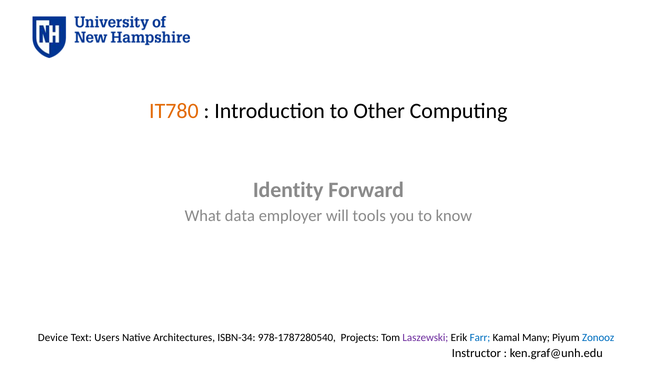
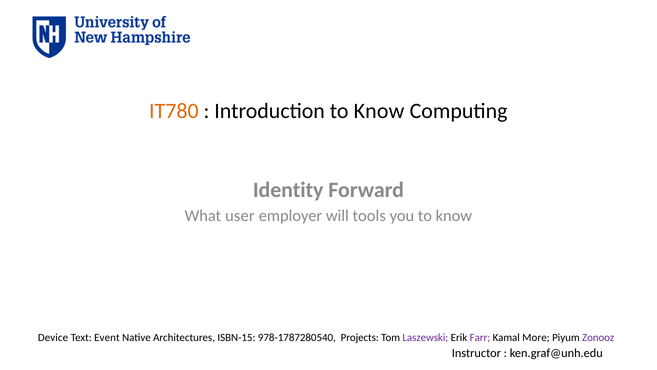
Introduction to Other: Other -> Know
data: data -> user
Users: Users -> Event
ISBN-34: ISBN-34 -> ISBN-15
Farr colour: blue -> purple
Many: Many -> More
Zonooz colour: blue -> purple
